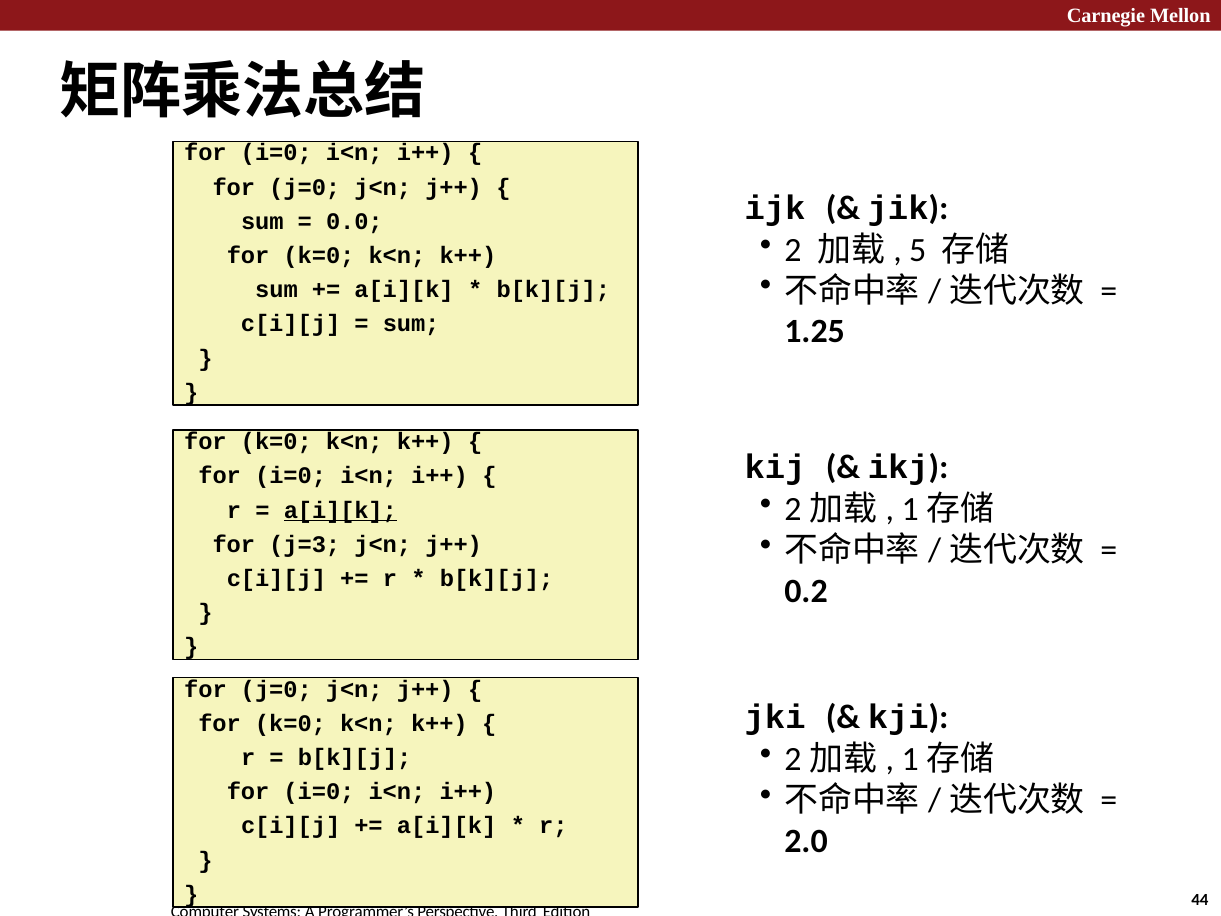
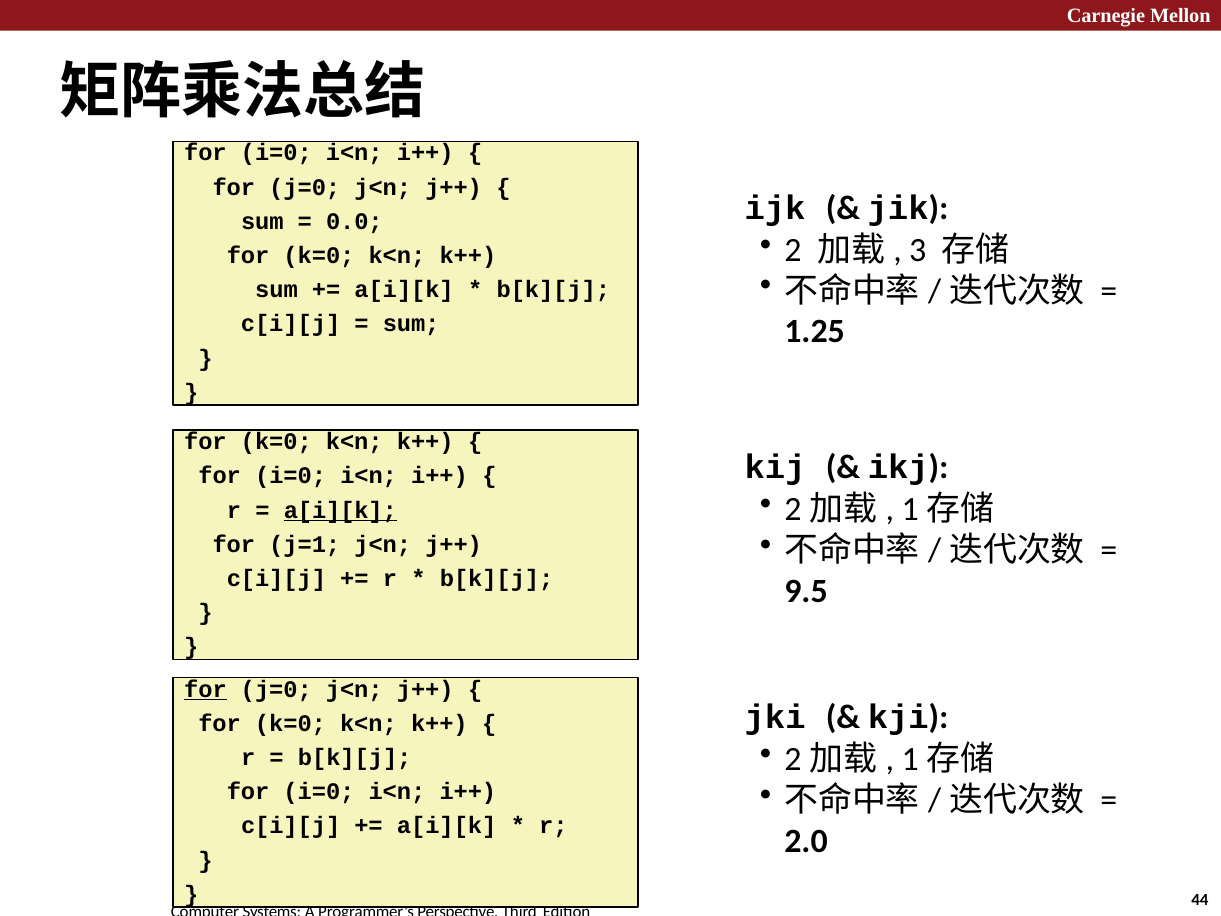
5: 5 -> 3
j=3: j=3 -> j=1
0.2: 0.2 -> 9.5
for at (205, 689) underline: none -> present
